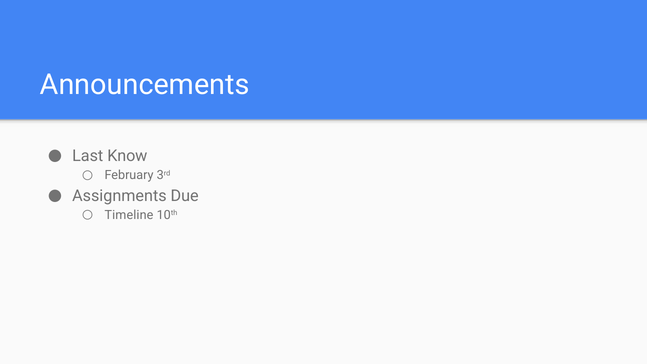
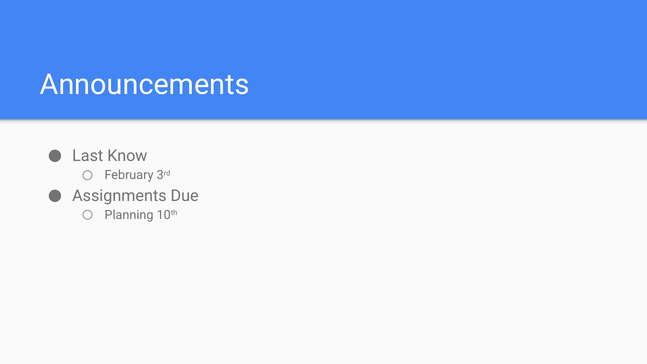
Timeline: Timeline -> Planning
